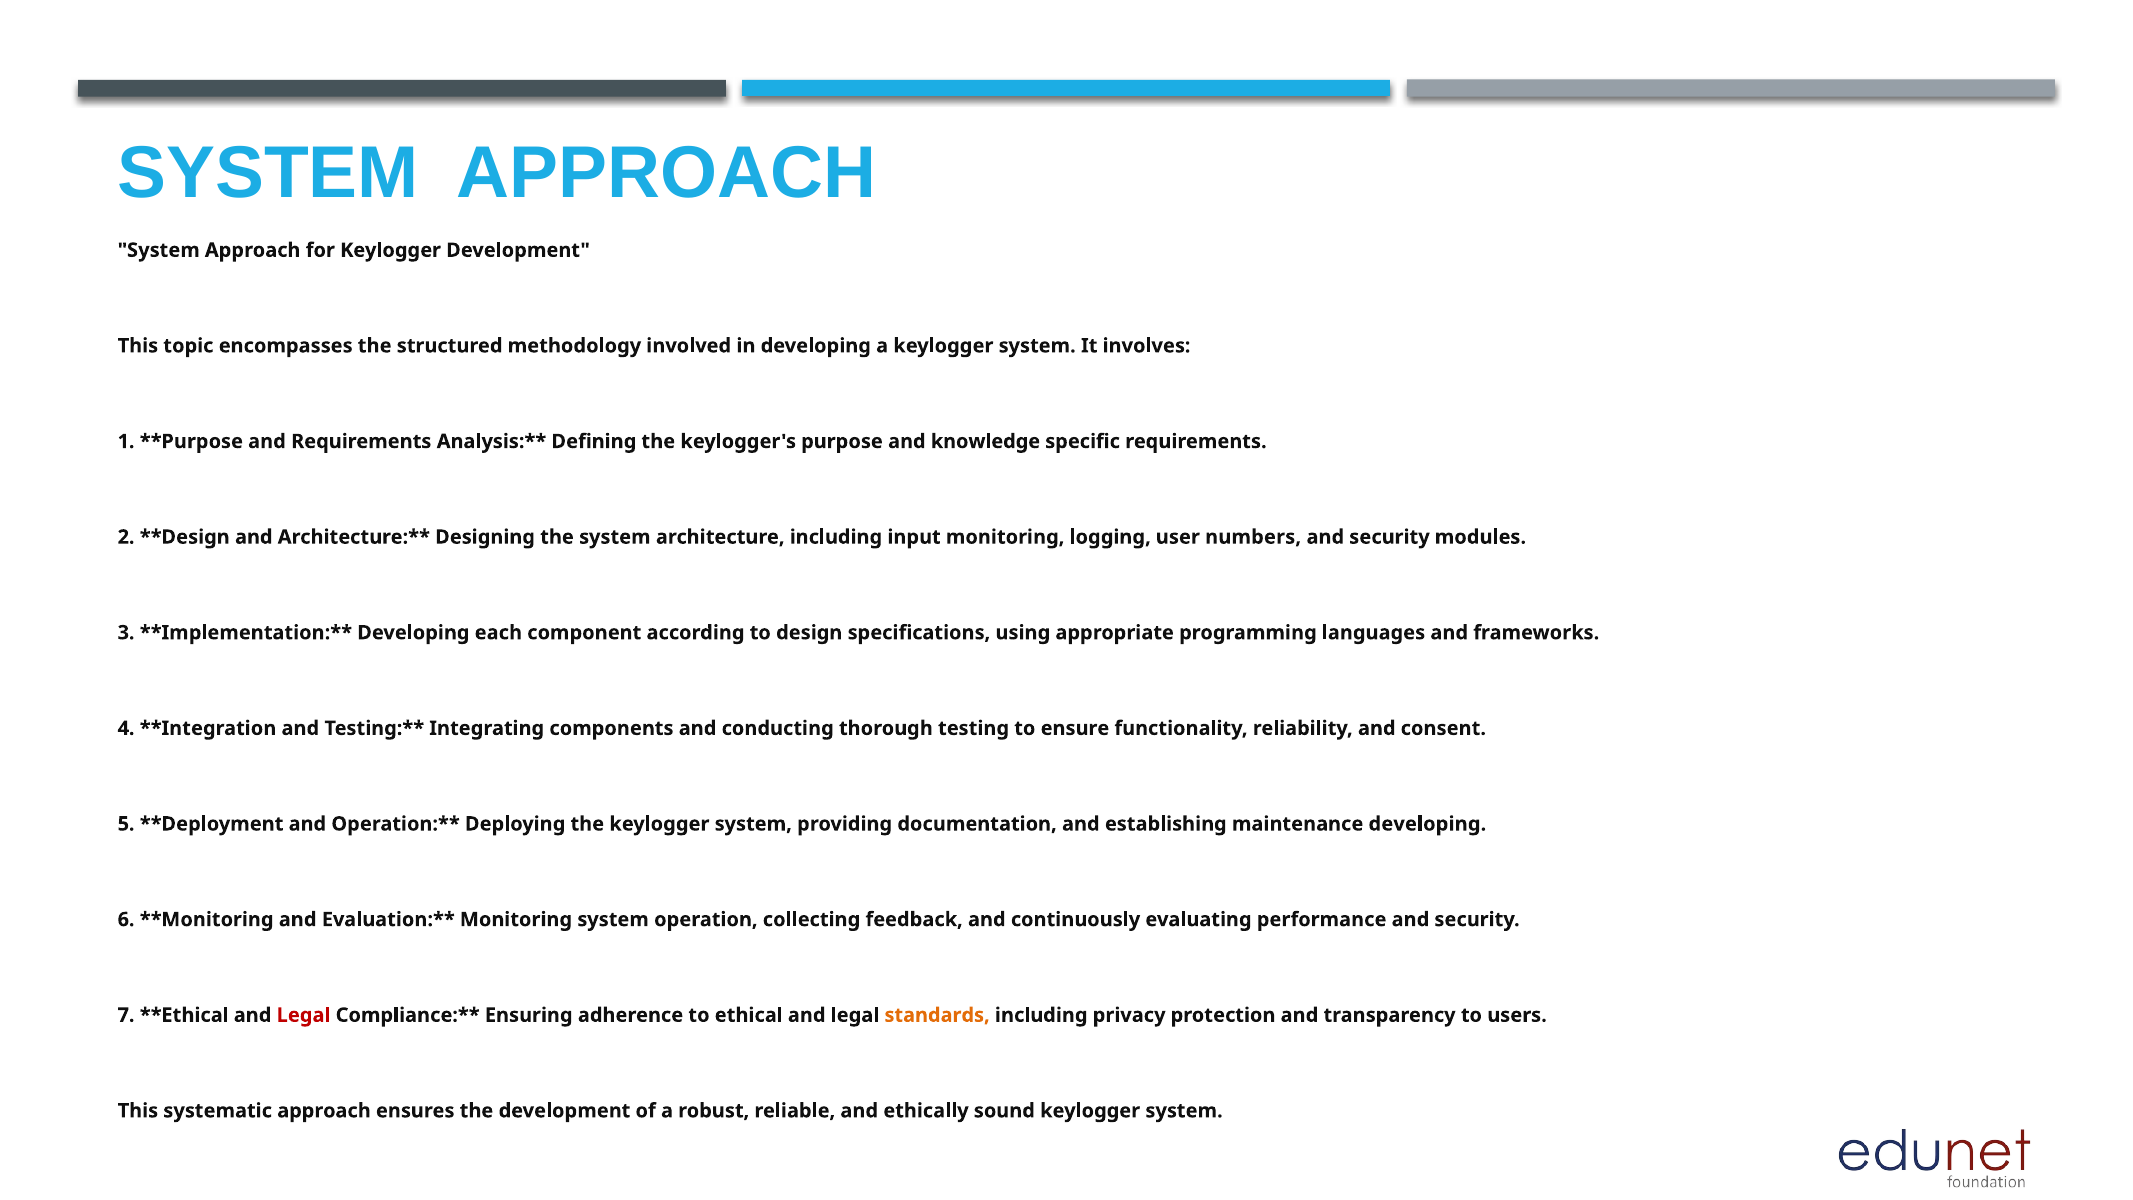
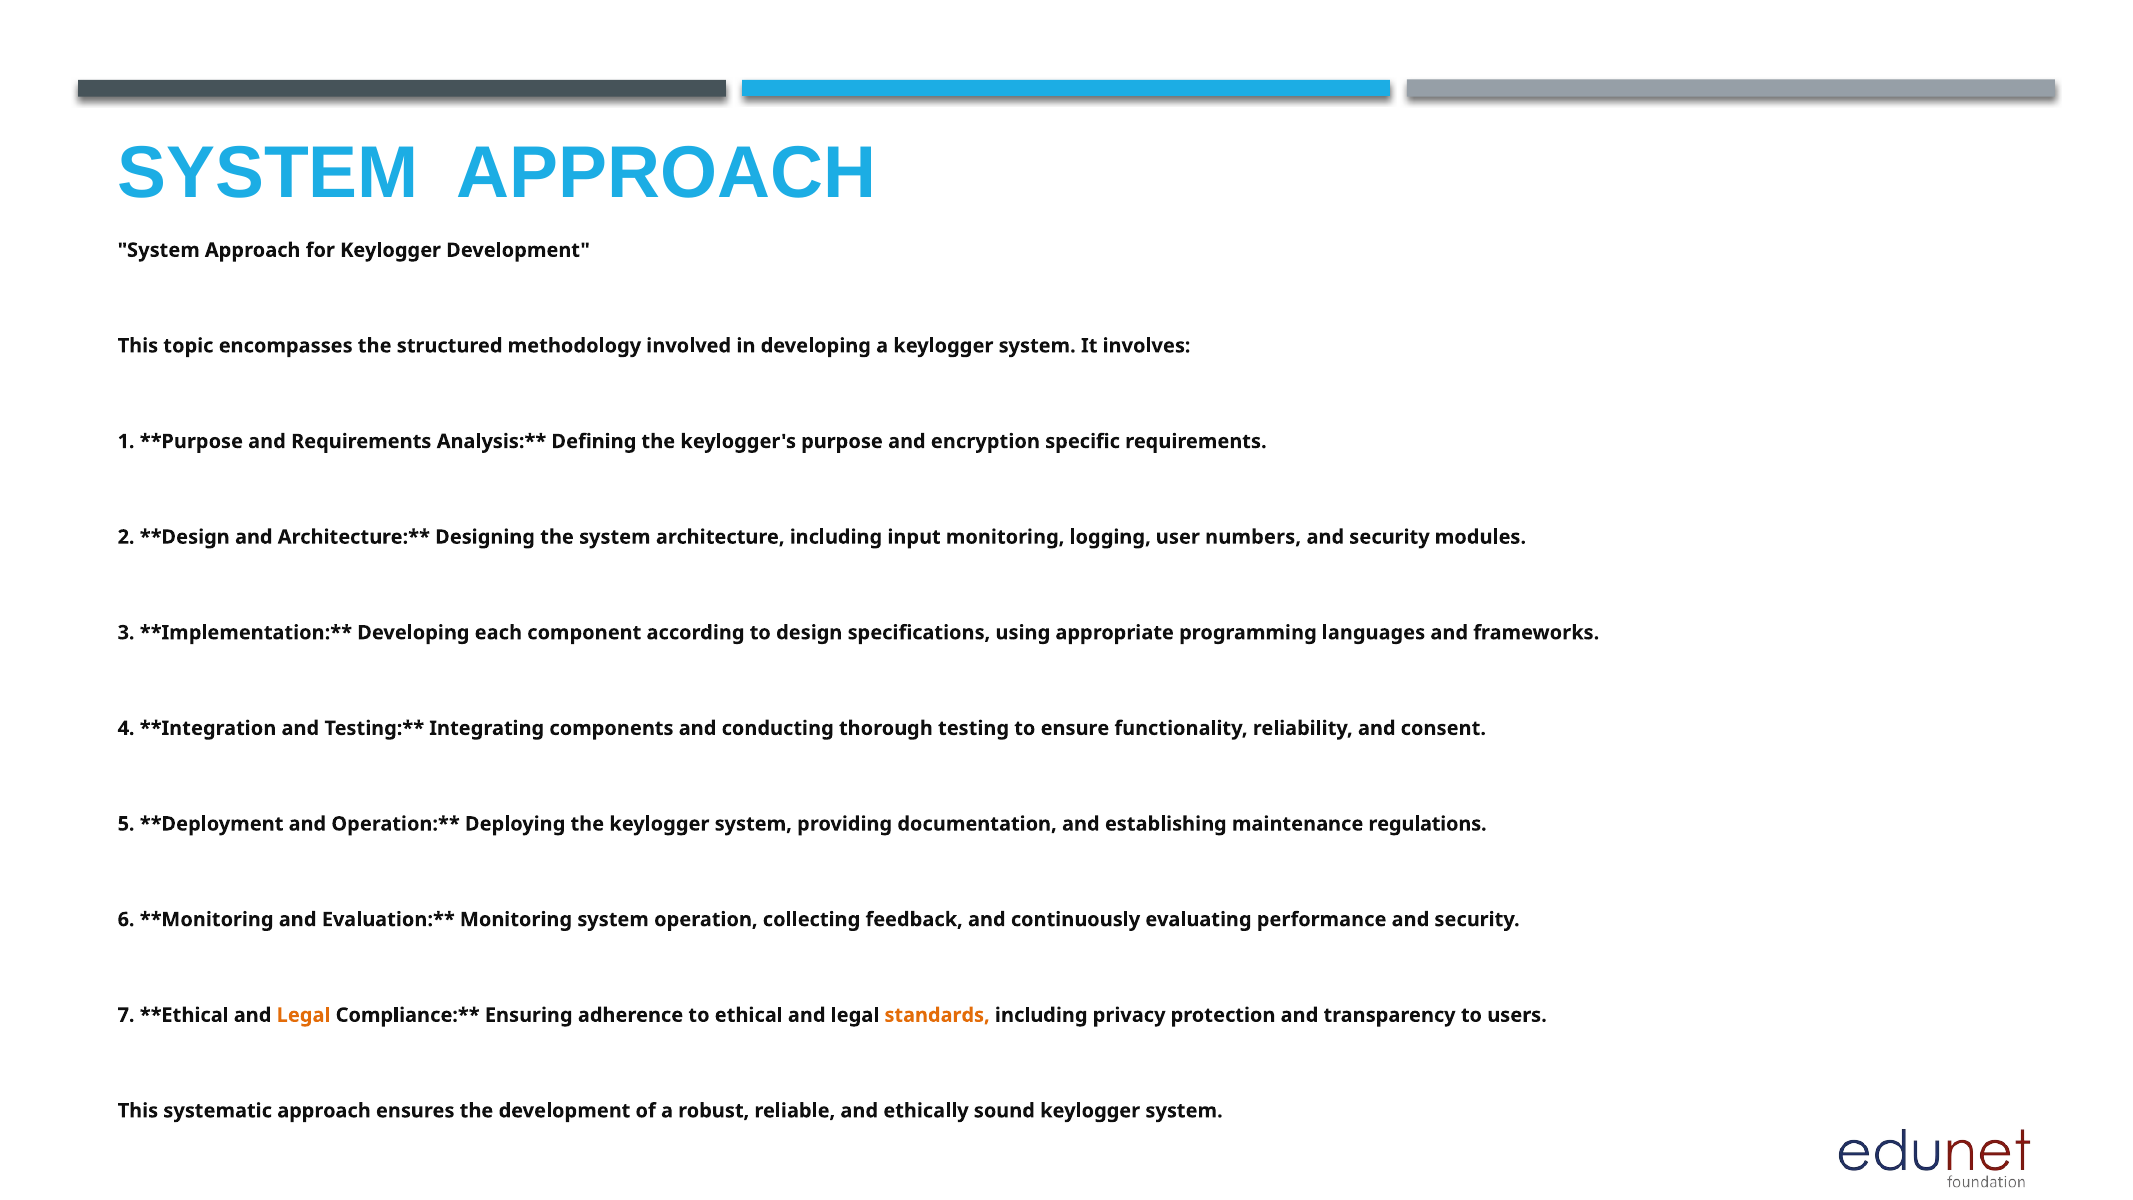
knowledge: knowledge -> encryption
maintenance developing: developing -> regulations
Legal at (304, 1015) colour: red -> orange
